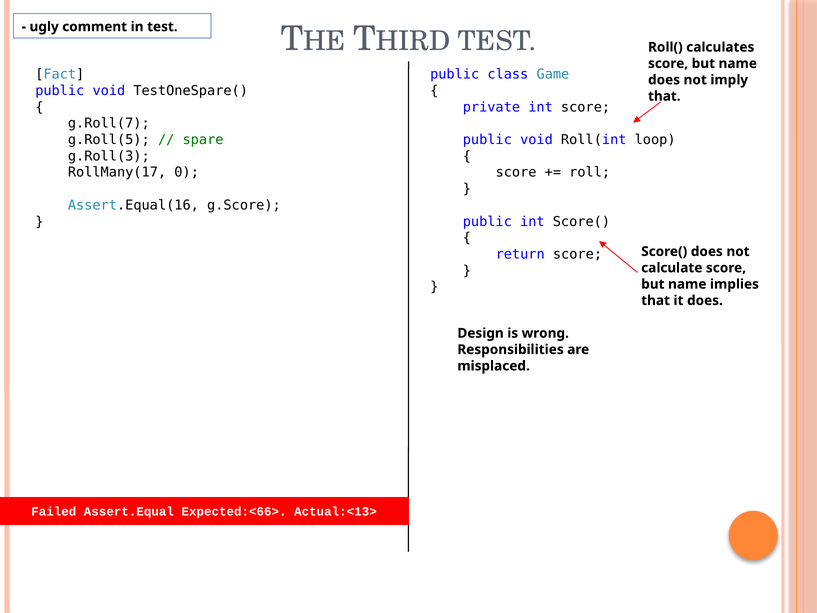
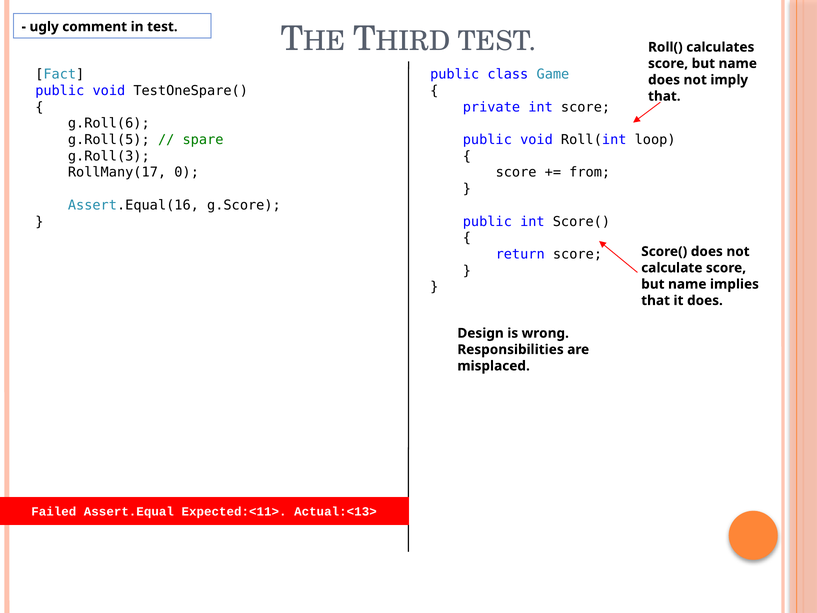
g.Roll(7: g.Roll(7 -> g.Roll(6
roll: roll -> from
Expected:<66>: Expected:<66> -> Expected:<11>
